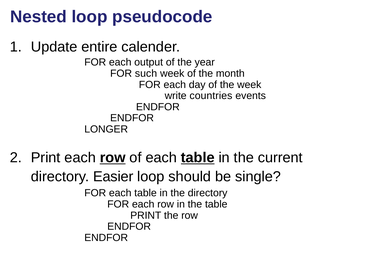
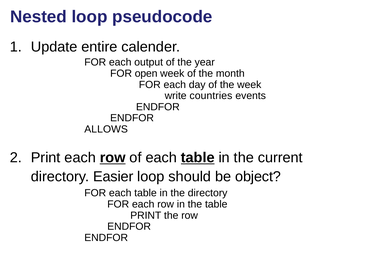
such: such -> open
LONGER: LONGER -> ALLOWS
single: single -> object
